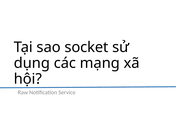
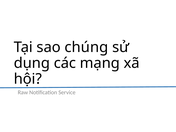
socket: socket -> chúng
